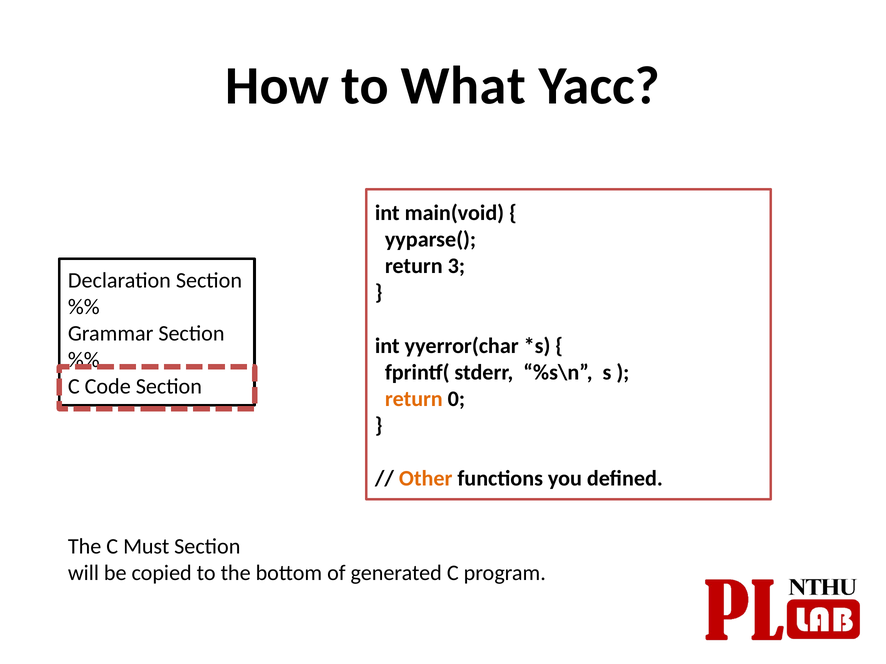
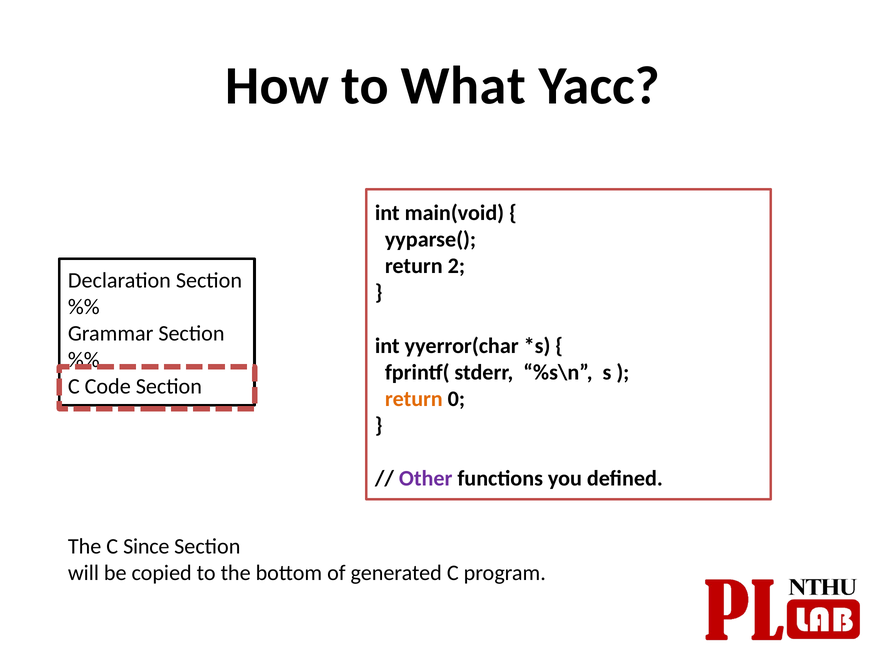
3: 3 -> 2
Other colour: orange -> purple
Must: Must -> Since
